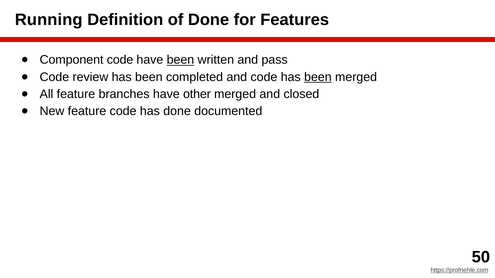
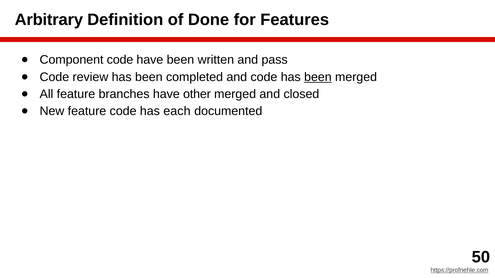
Running: Running -> Arbitrary
been at (180, 60) underline: present -> none
has done: done -> each
